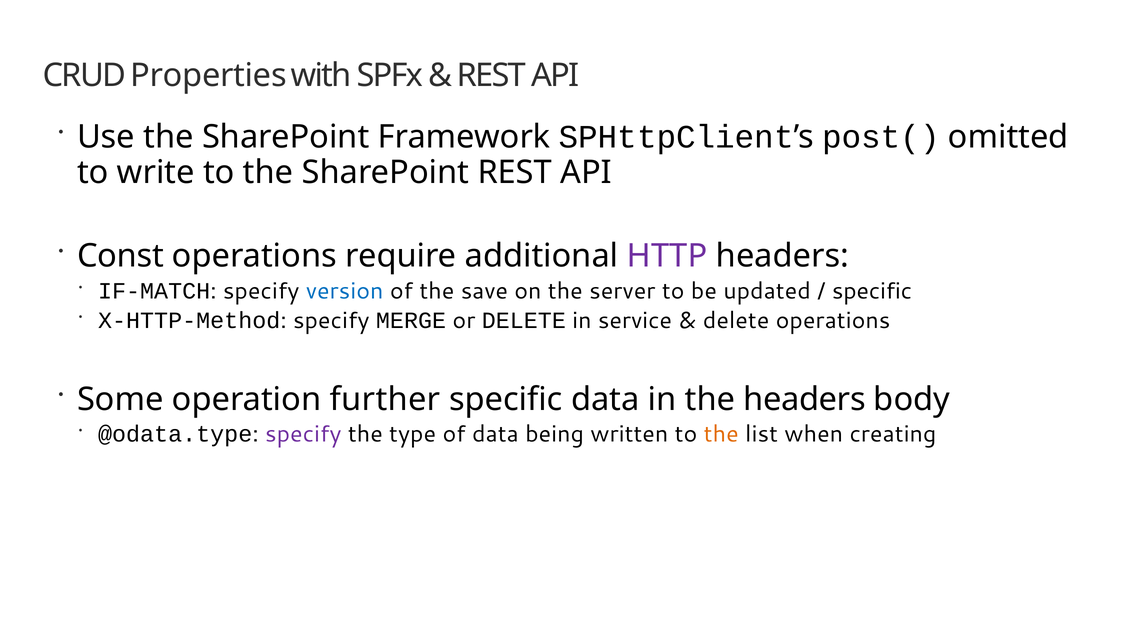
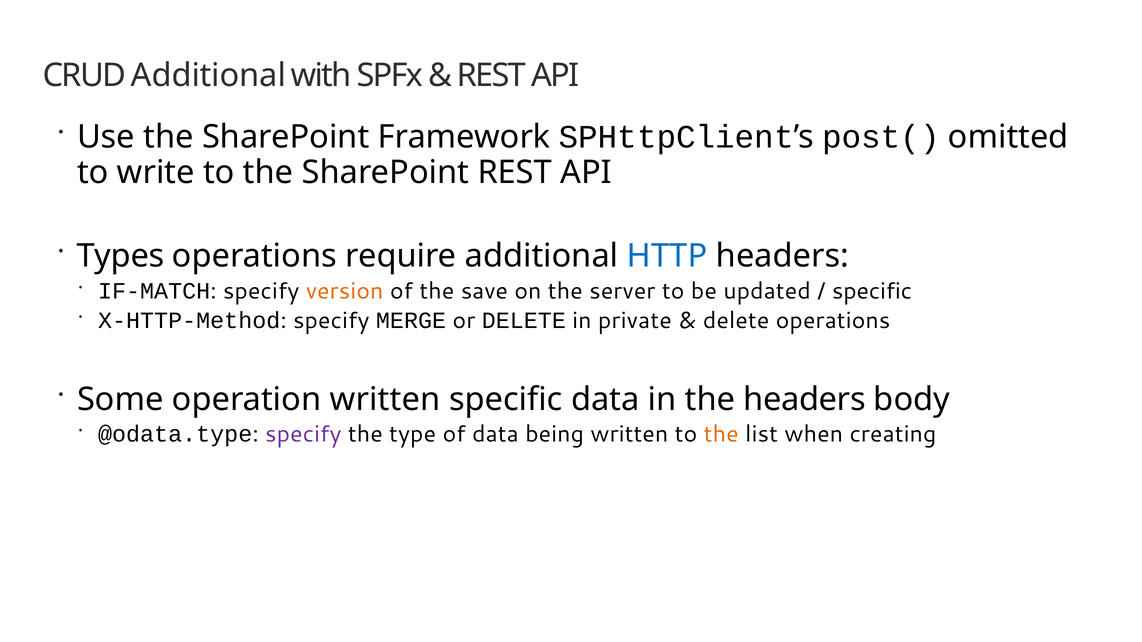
CRUD Properties: Properties -> Additional
Const: Const -> Types
HTTP colour: purple -> blue
version colour: blue -> orange
service: service -> private
operation further: further -> written
